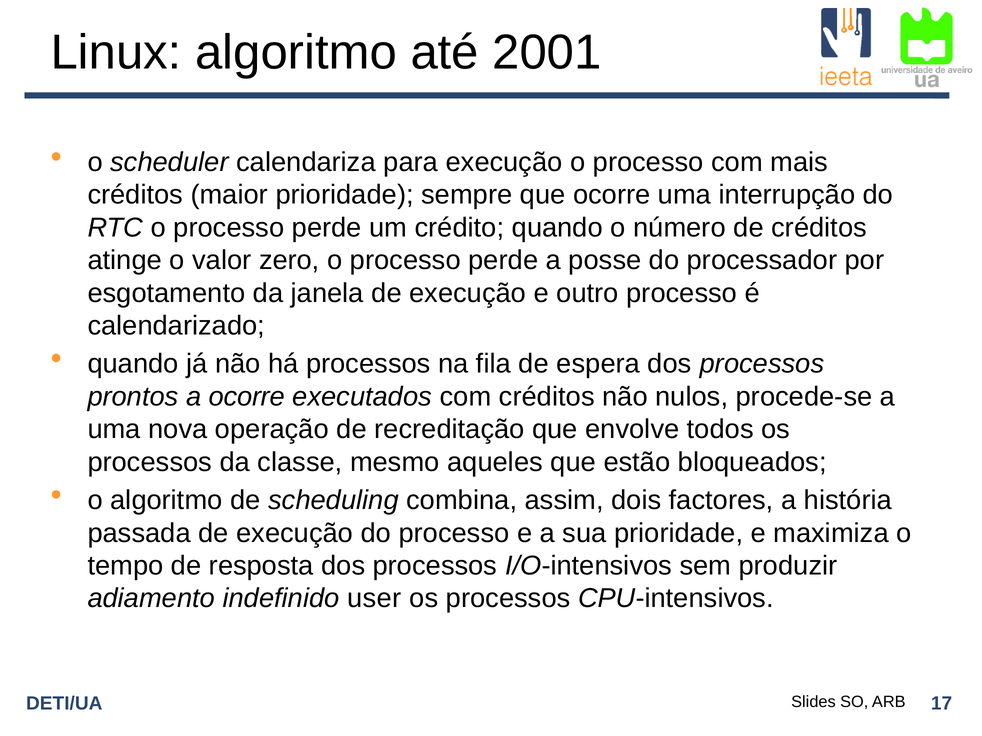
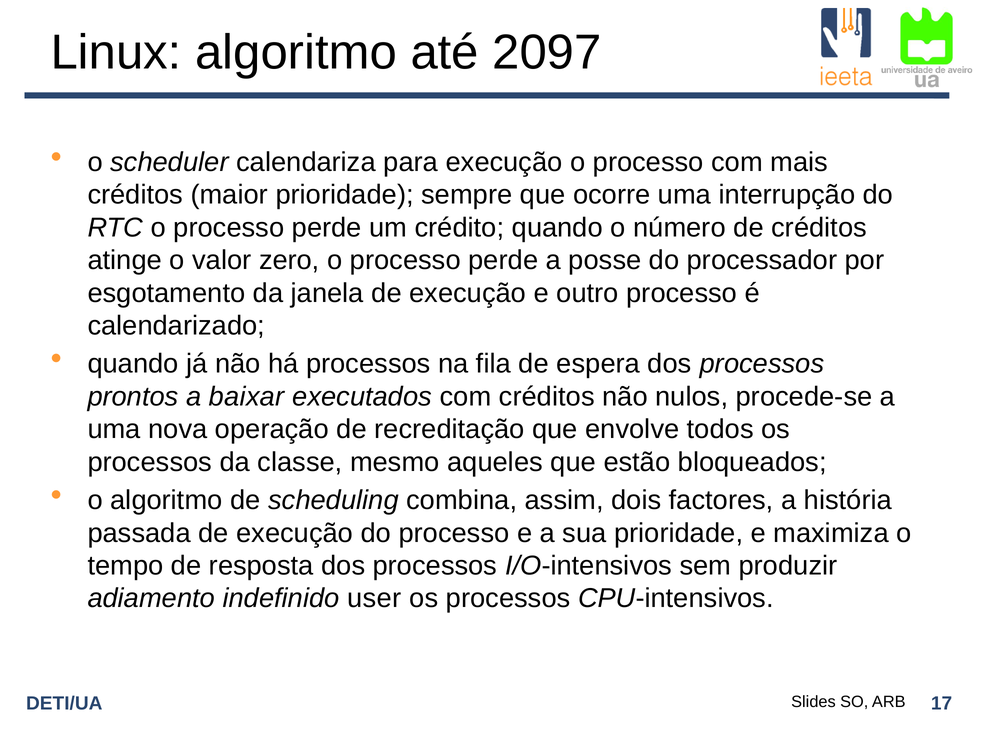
2001: 2001 -> 2097
a ocorre: ocorre -> baixar
